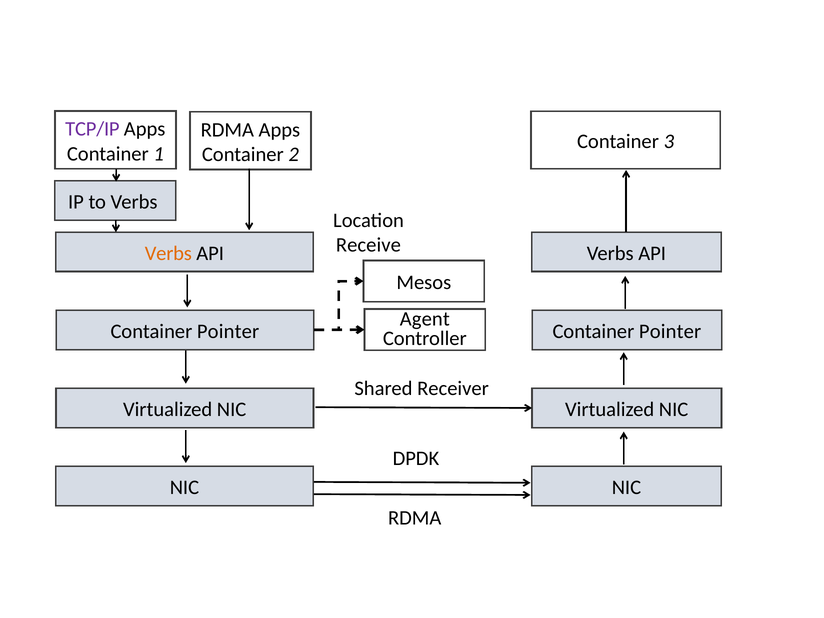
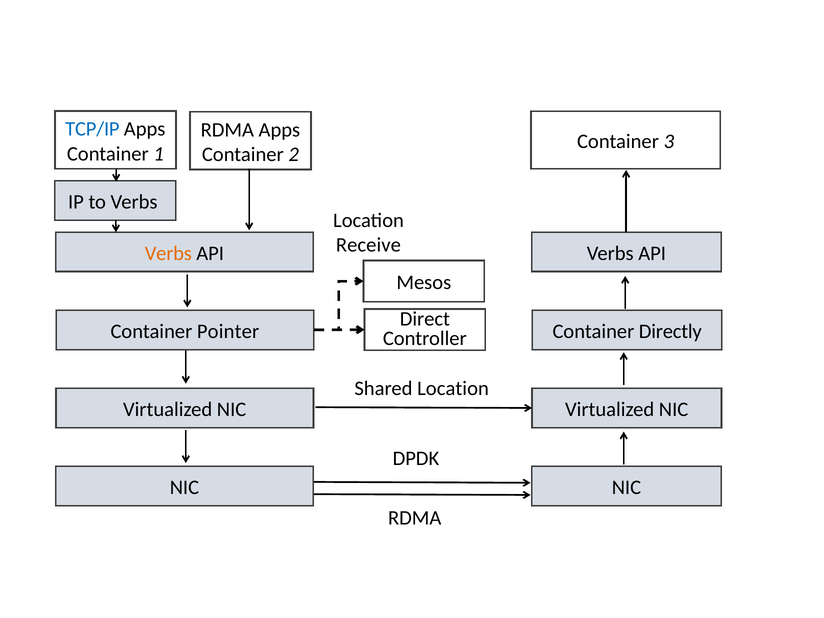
TCP/IP colour: purple -> blue
Agent: Agent -> Direct
Pointer at (670, 331): Pointer -> Directly
Shared Receiver: Receiver -> Location
